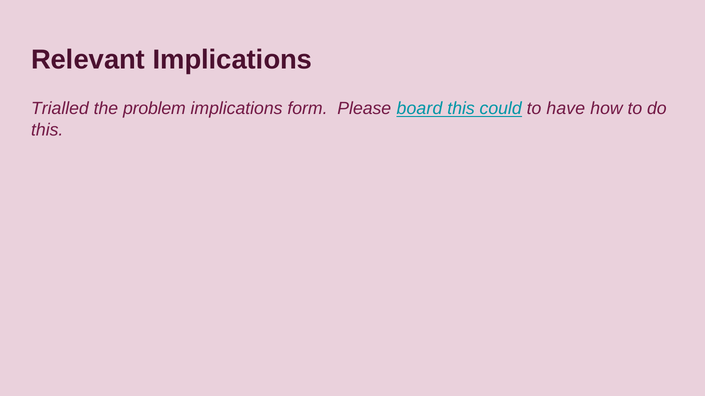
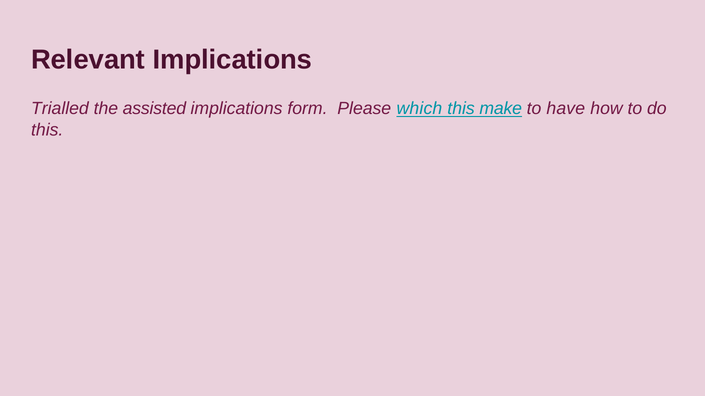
problem: problem -> assisted
board: board -> which
could: could -> make
